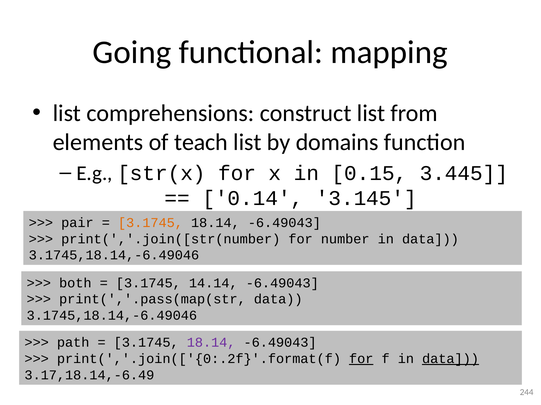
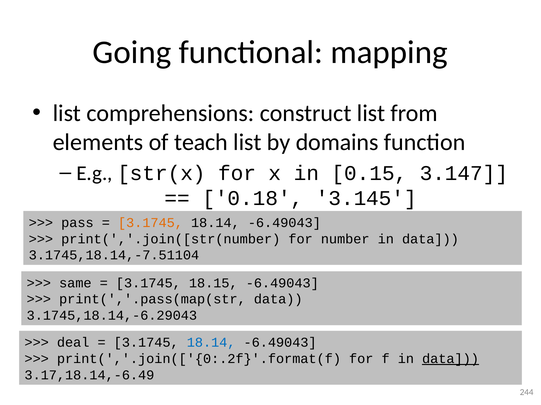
3.445: 3.445 -> 3.147
0.14: 0.14 -> 0.18
pair: pair -> pass
3.1745,18.14,-6.49046 at (114, 256): 3.1745,18.14,-6.49046 -> 3.1745,18.14,-7.51104
both: both -> same
14.14: 14.14 -> 18.15
3.1745,18.14,-6.49046 at (112, 316): 3.1745,18.14,-6.49046 -> 3.1745,18.14,-6.29043
path: path -> deal
18.14 at (211, 343) colour: purple -> blue
for at (361, 359) underline: present -> none
